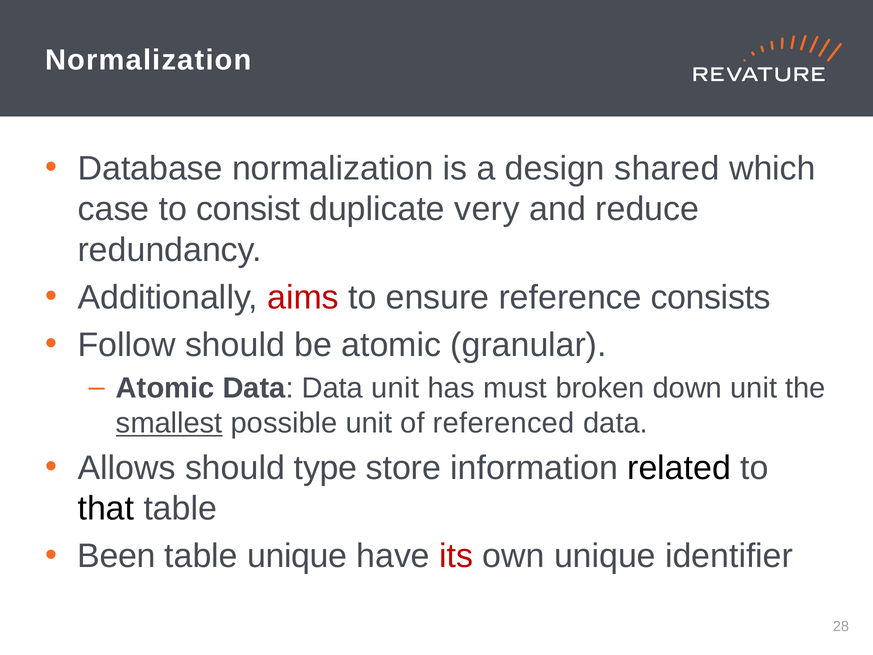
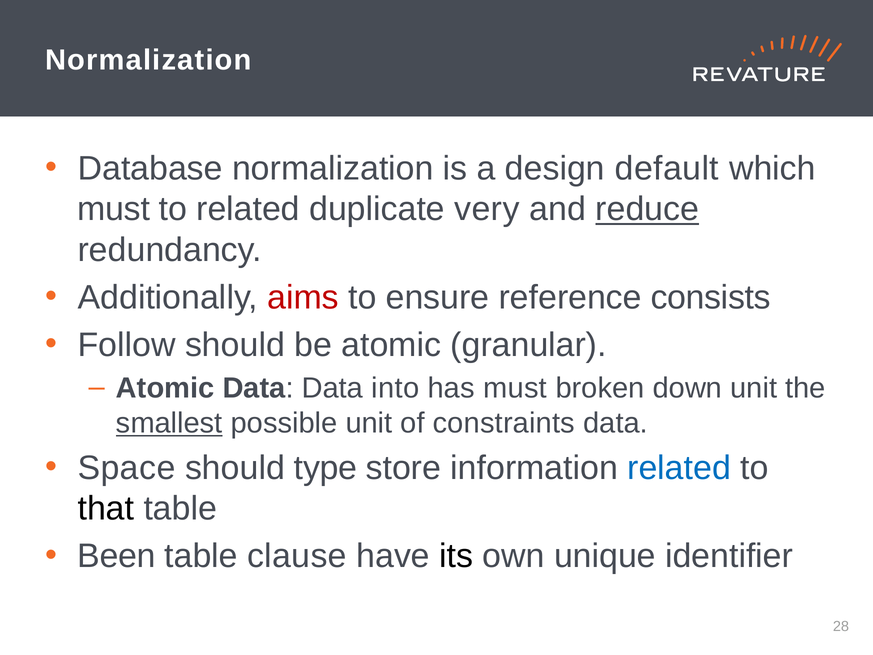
shared: shared -> default
case at (114, 209): case -> must
to consist: consist -> related
reduce underline: none -> present
Data unit: unit -> into
referenced: referenced -> constraints
Allows: Allows -> Space
related at (679, 468) colour: black -> blue
table unique: unique -> clause
its colour: red -> black
